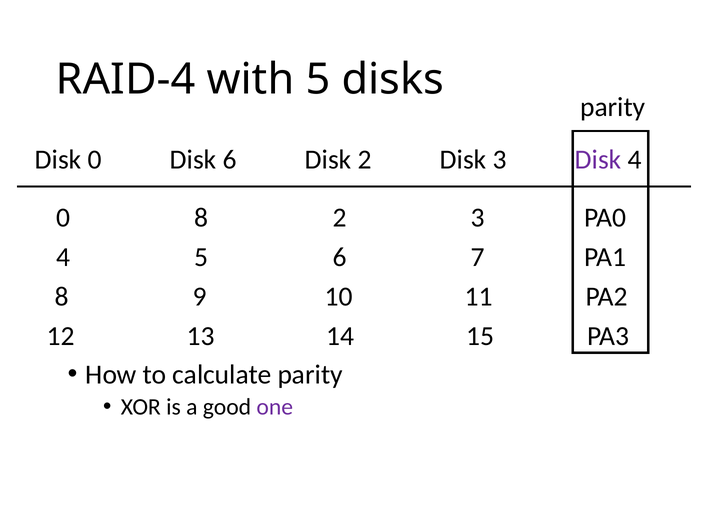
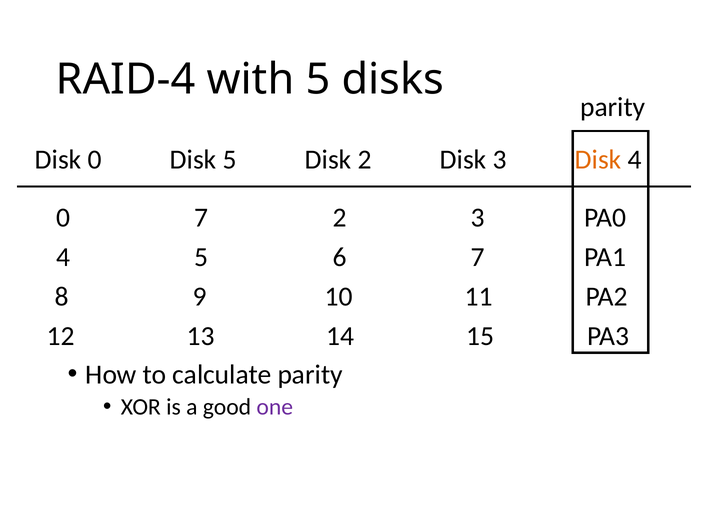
Disk 6: 6 -> 5
Disk at (598, 160) colour: purple -> orange
0 8: 8 -> 7
